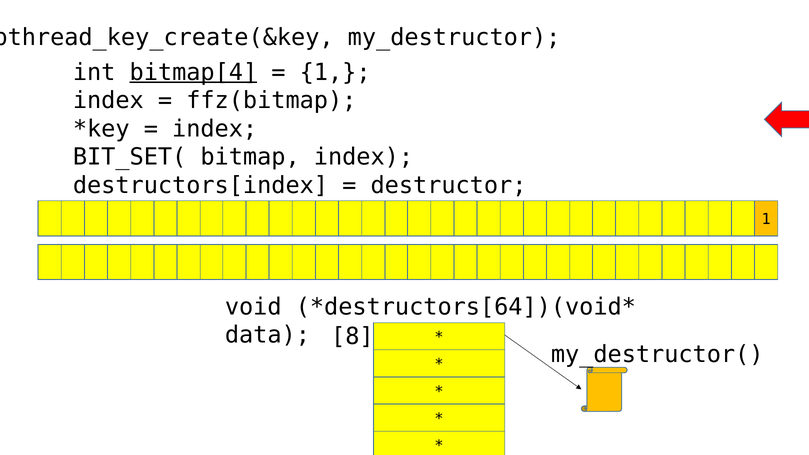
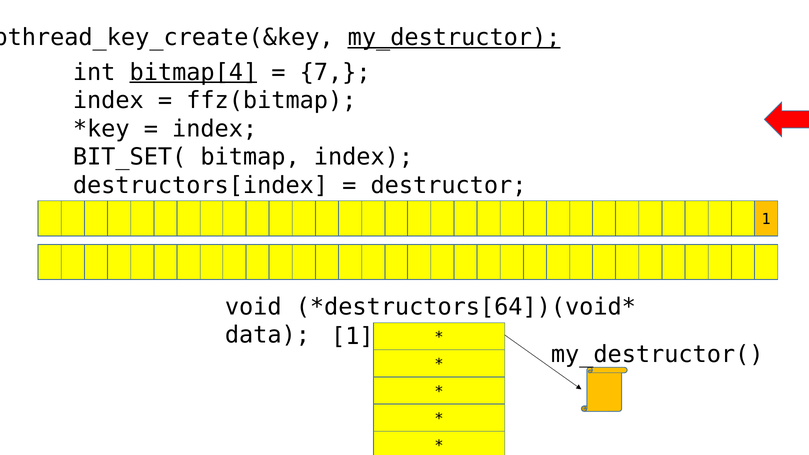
my_destructor underline: none -> present
1 at (335, 72): 1 -> 7
8 at (352, 337): 8 -> 1
